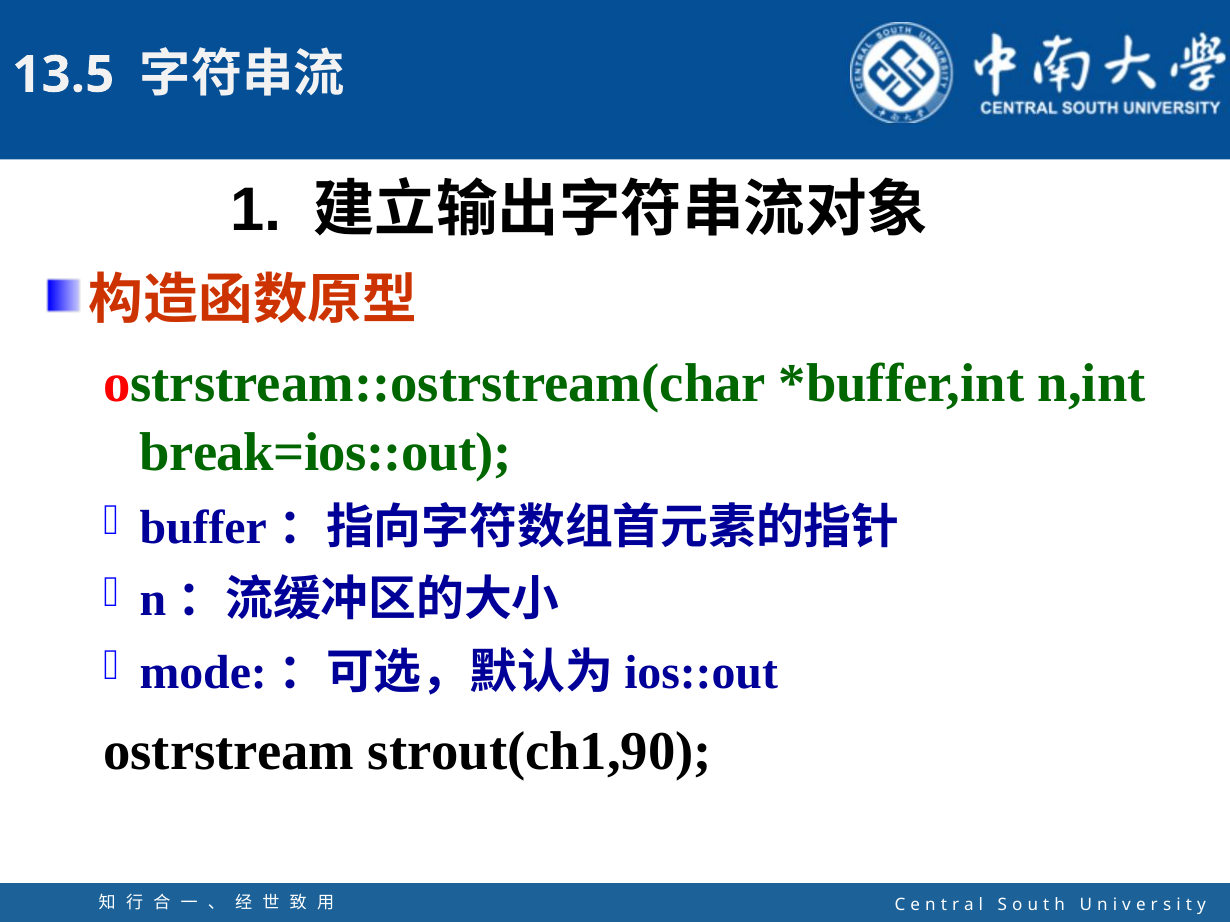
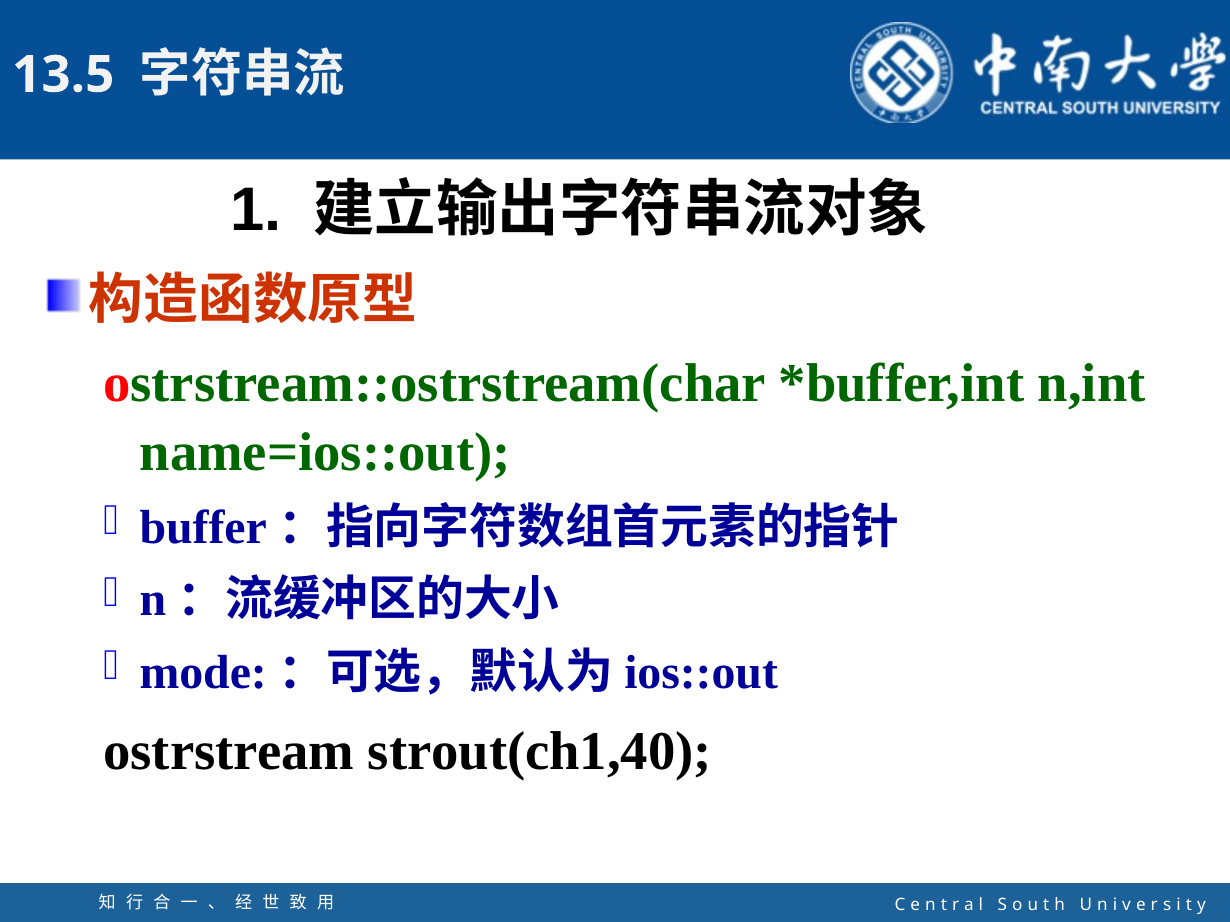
break=ios::out: break=ios::out -> name=ios::out
strout(ch1,90: strout(ch1,90 -> strout(ch1,40
